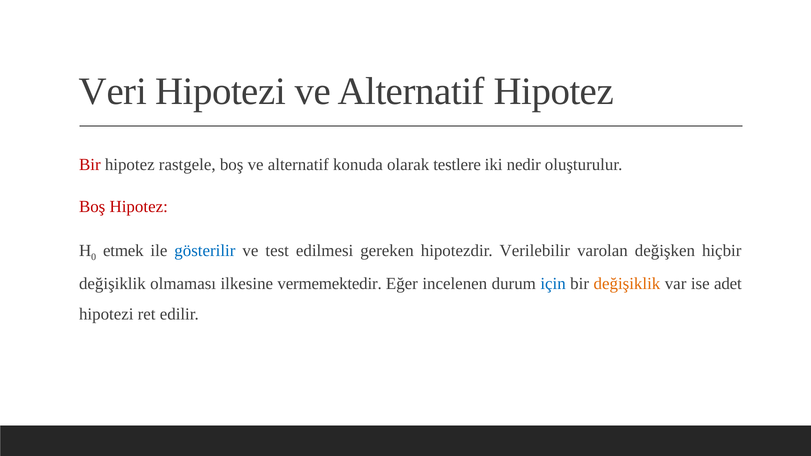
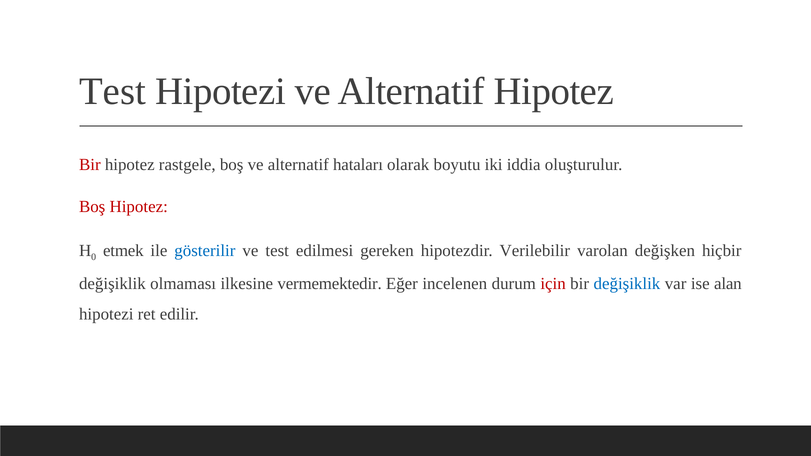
Veri at (113, 91): Veri -> Test
konuda: konuda -> hataları
testlere: testlere -> boyutu
nedir: nedir -> iddia
için colour: blue -> red
değişiklik at (627, 284) colour: orange -> blue
adet: adet -> alan
